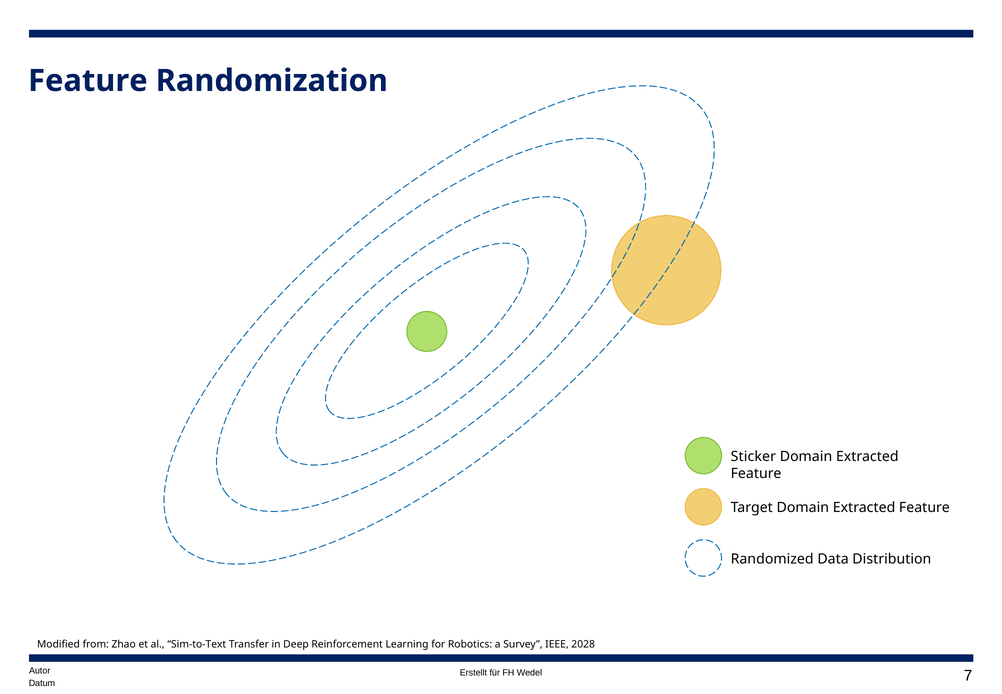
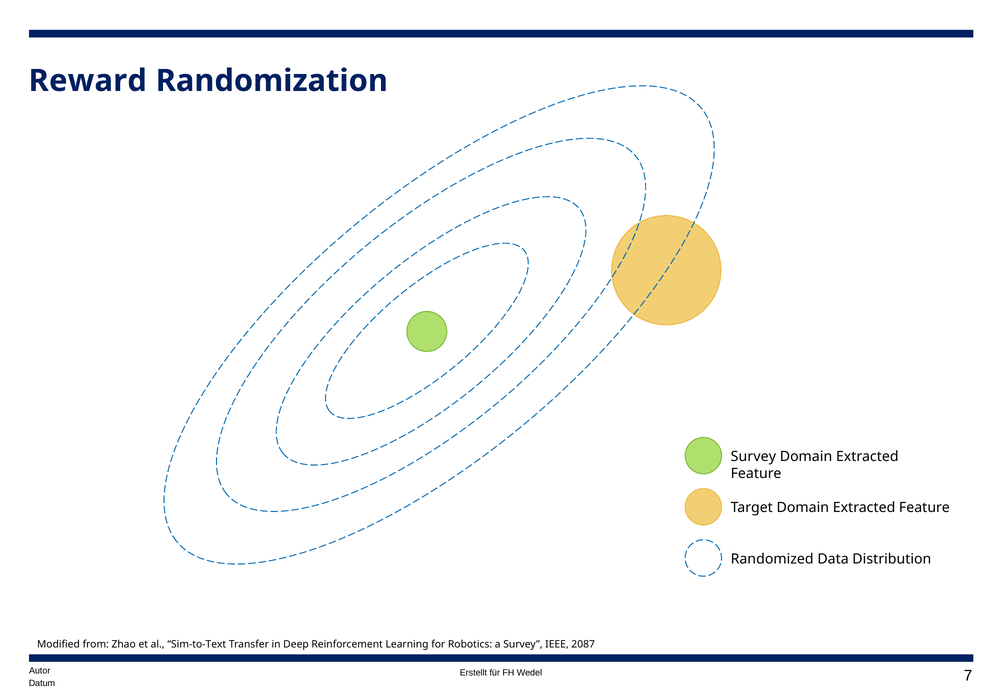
Feature at (88, 81): Feature -> Reward
Sticker at (753, 456): Sticker -> Survey
2028: 2028 -> 2087
